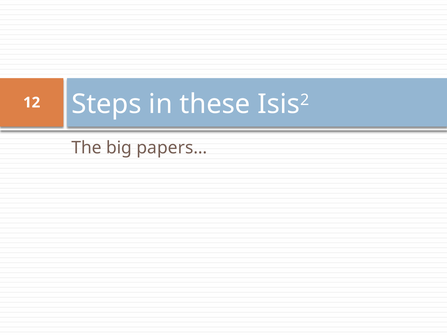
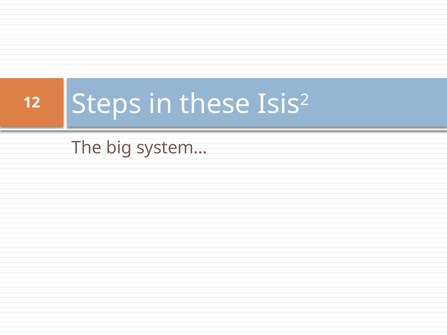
papers…: papers… -> system…
